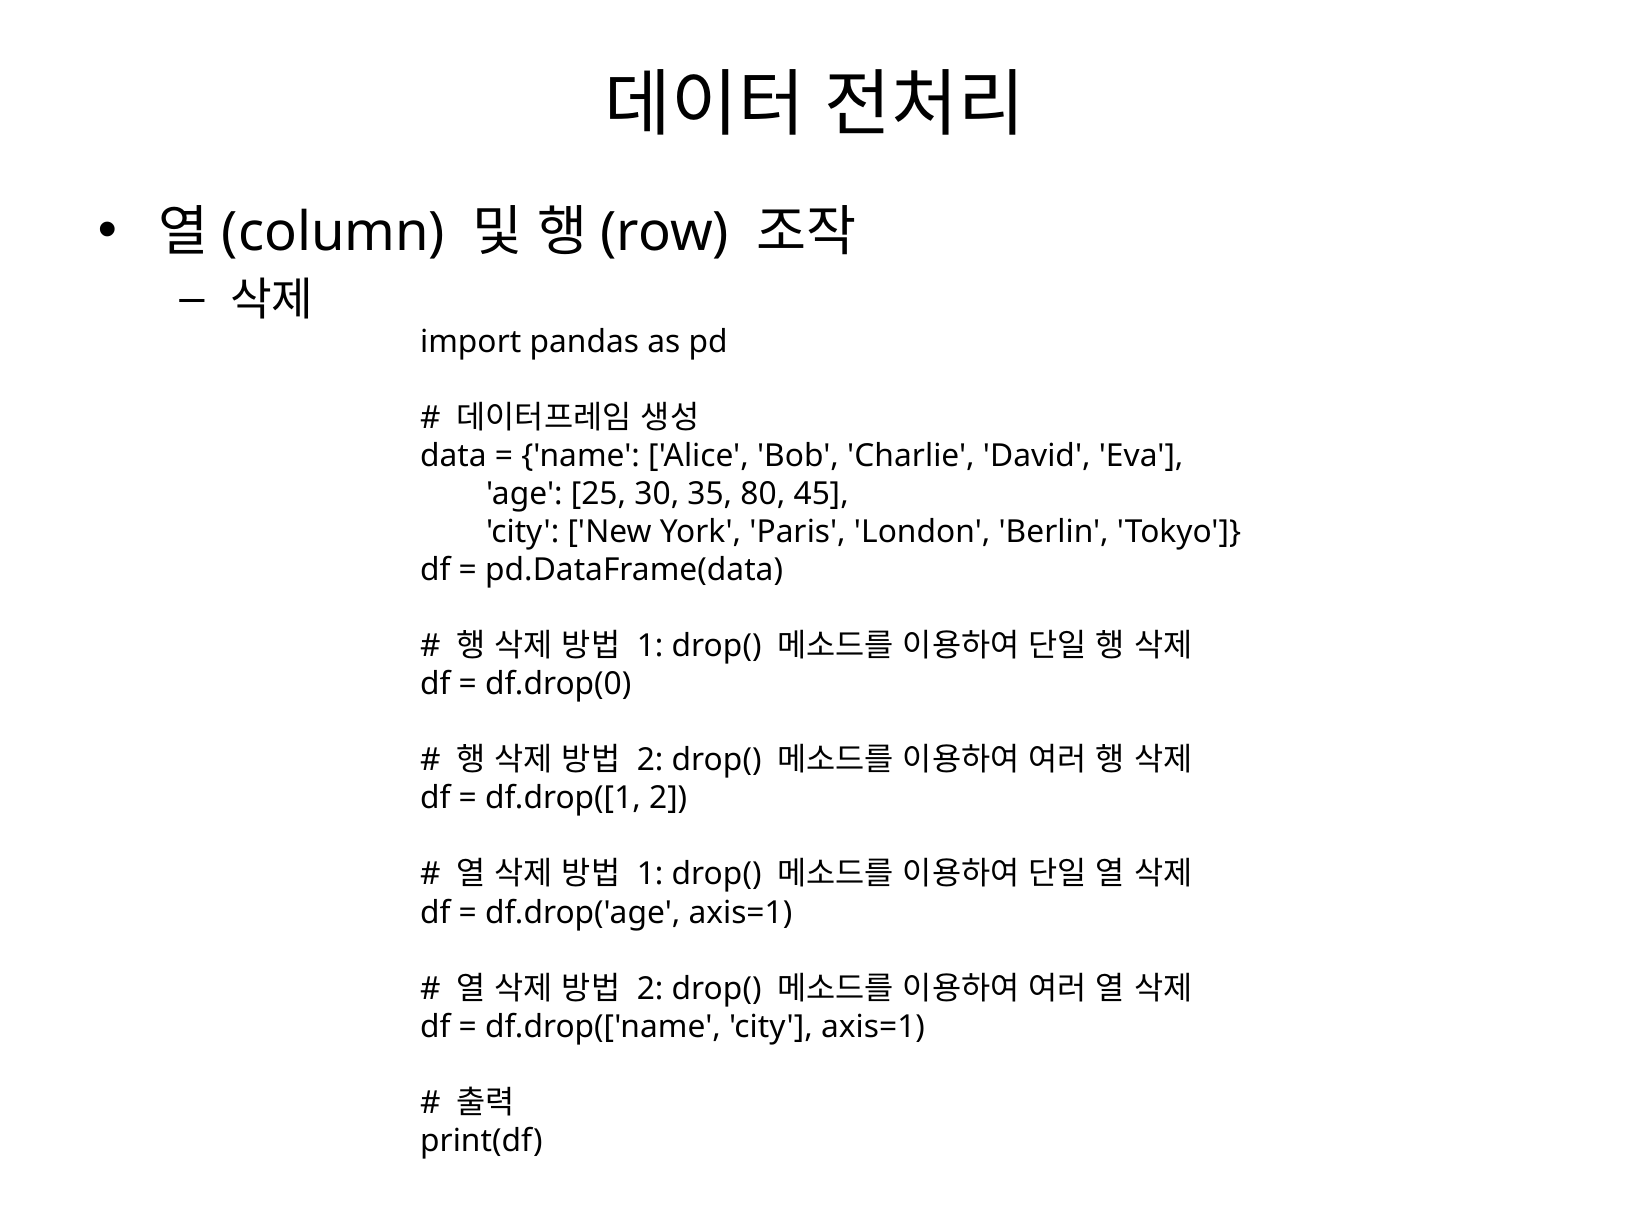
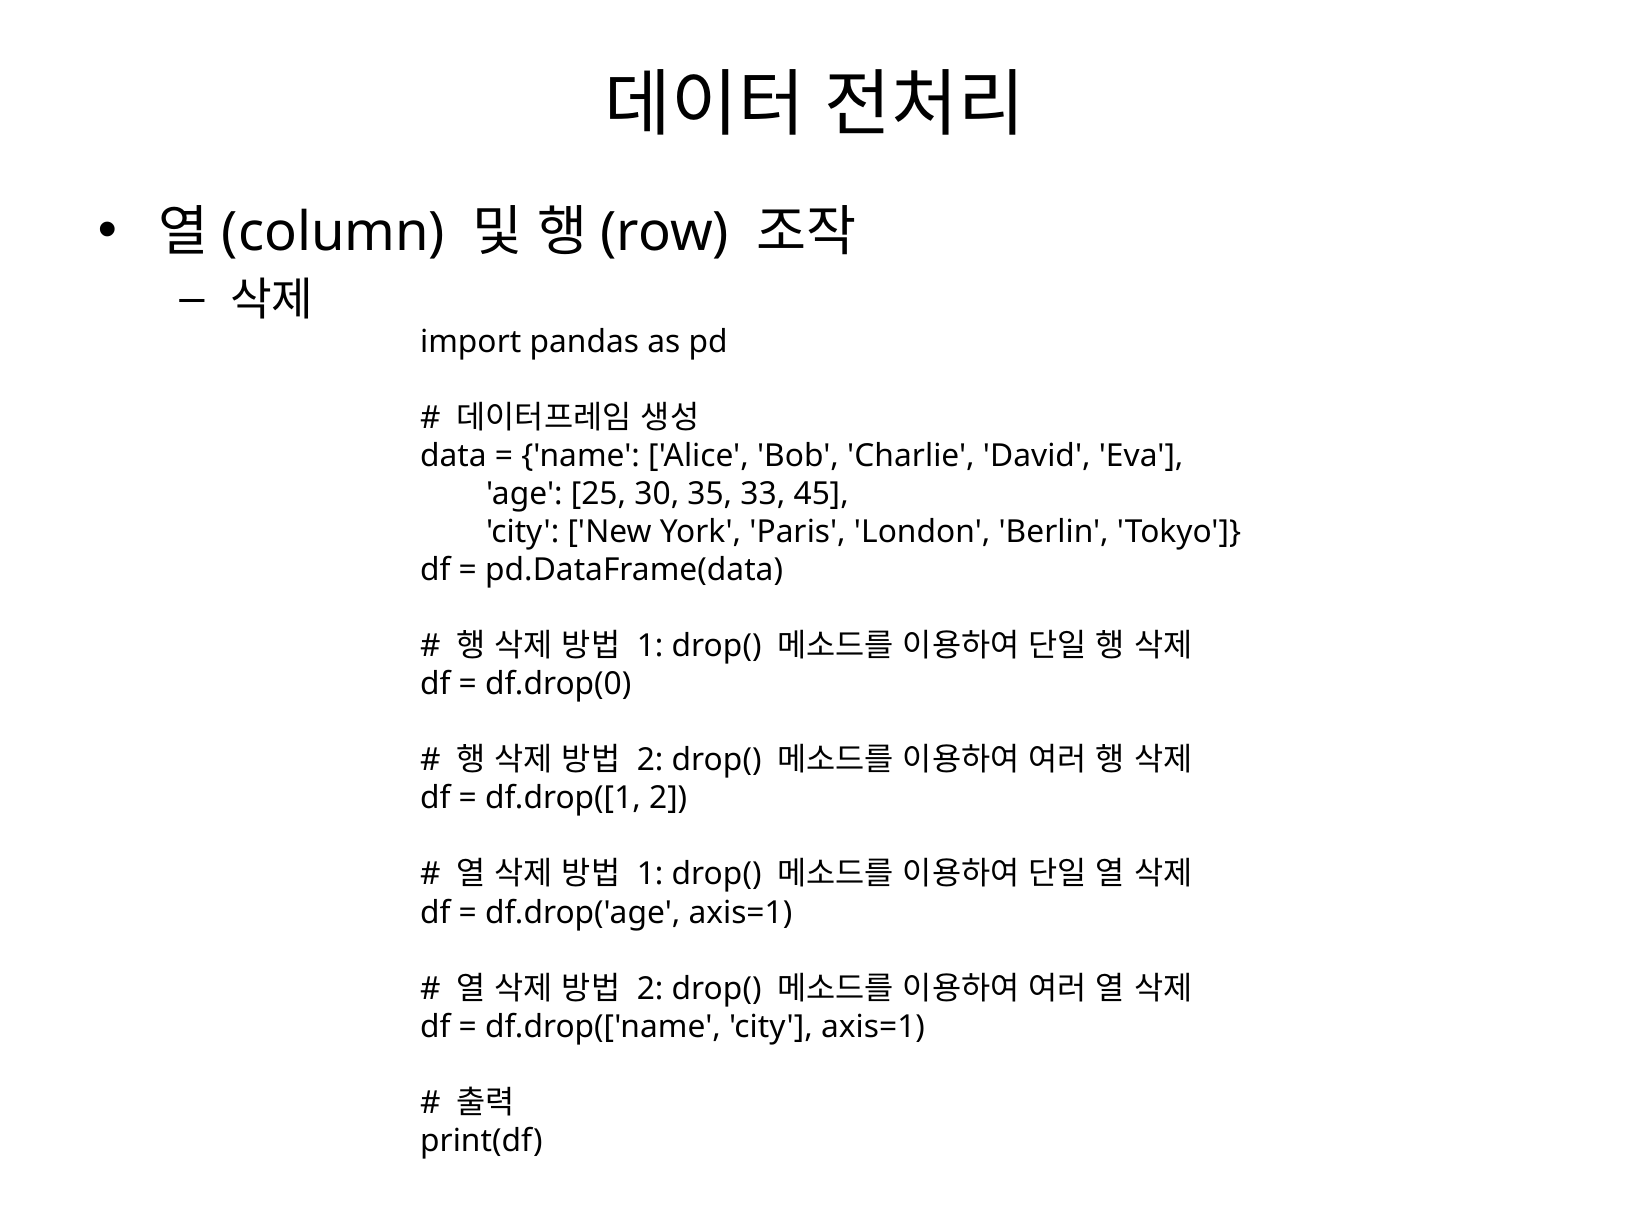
80: 80 -> 33
